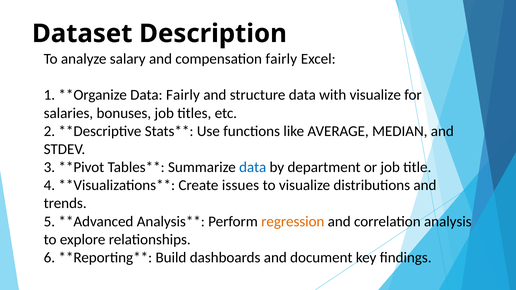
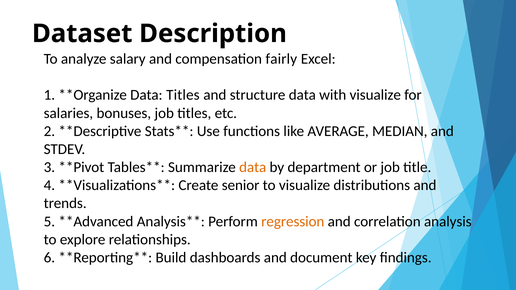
Data Fairly: Fairly -> Titles
data at (253, 167) colour: blue -> orange
issues: issues -> senior
